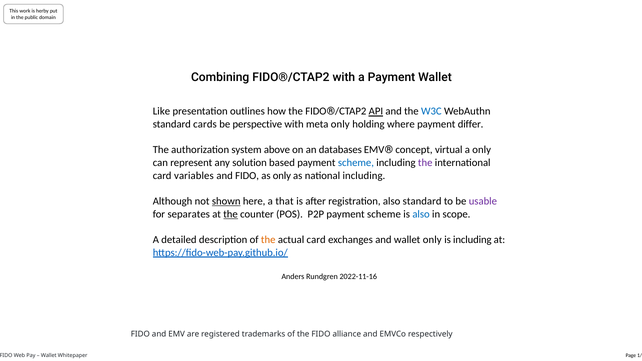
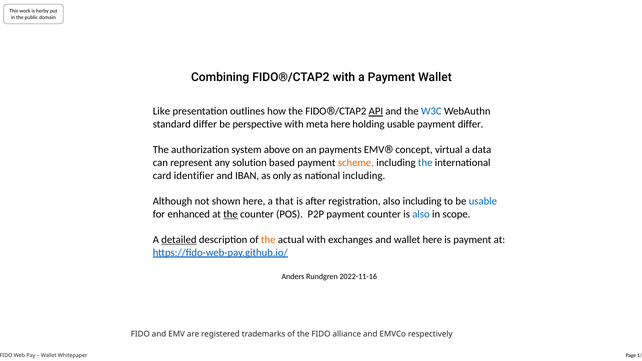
standard cards: cards -> differ
meta only: only -> here
holding where: where -> usable
databases: databases -> payments
a only: only -> data
scheme at (356, 163) colour: blue -> orange
the at (425, 163) colour: purple -> blue
variables: variables -> identifier
and FIDO: FIDO -> IBAN
shown underline: present -> none
also standard: standard -> including
usable at (483, 201) colour: purple -> blue
separates: separates -> enhanced
P2P payment scheme: scheme -> counter
detailed underline: none -> present
actual card: card -> with
wallet only: only -> here
is including: including -> payment
